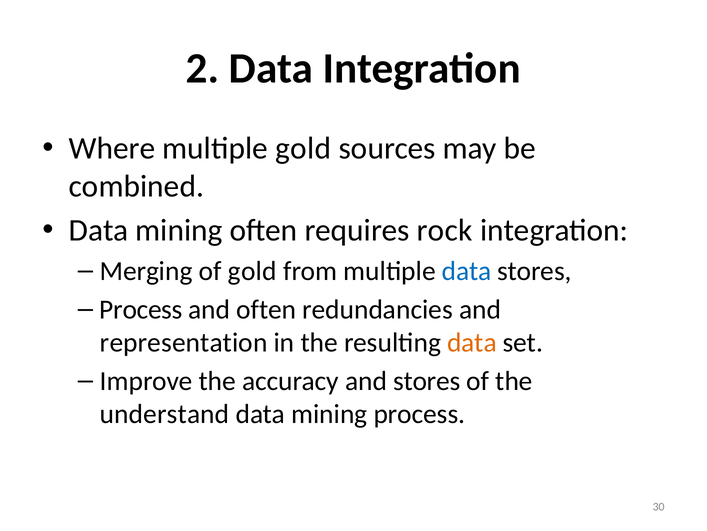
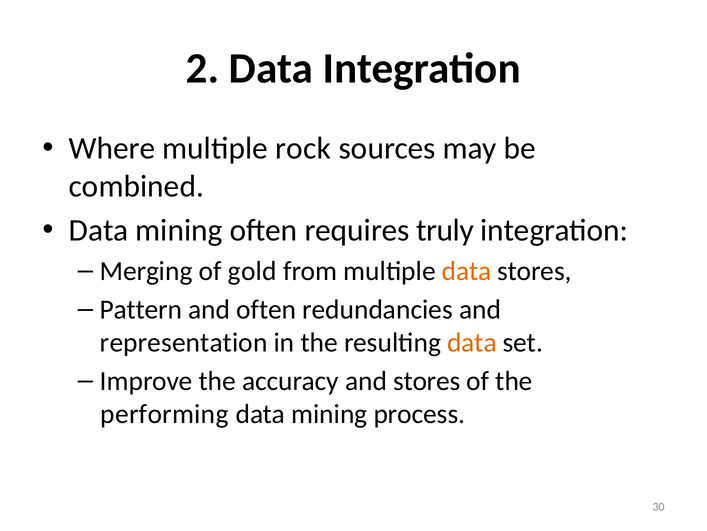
multiple gold: gold -> rock
rock: rock -> truly
data at (467, 271) colour: blue -> orange
Process at (141, 309): Process -> Pattern
understand: understand -> performing
